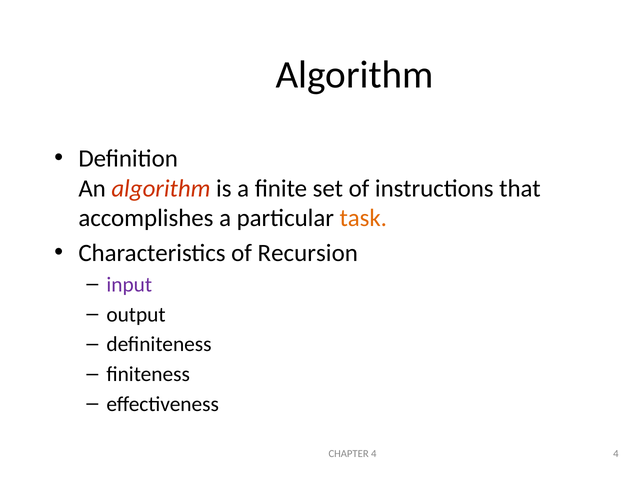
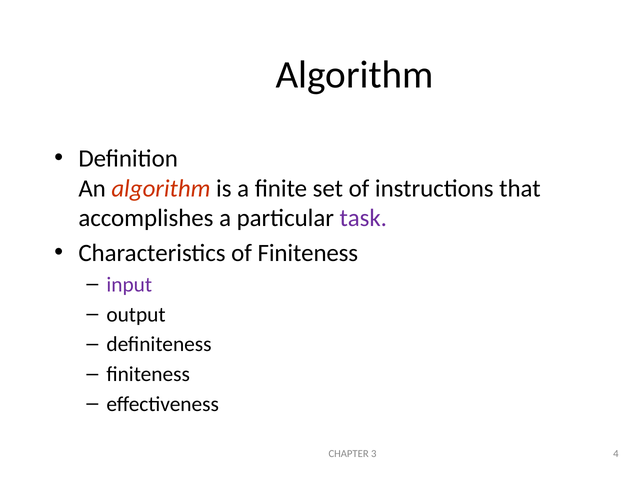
task colour: orange -> purple
of Recursion: Recursion -> Finiteness
CHAPTER 4: 4 -> 3
